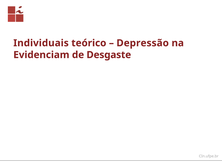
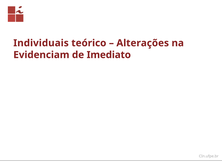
Depressão: Depressão -> Alterações
Desgaste: Desgaste -> Imediato
